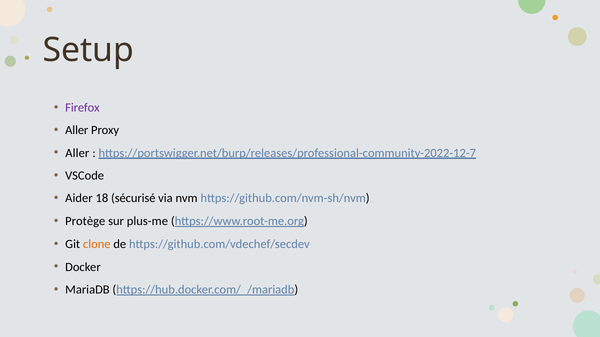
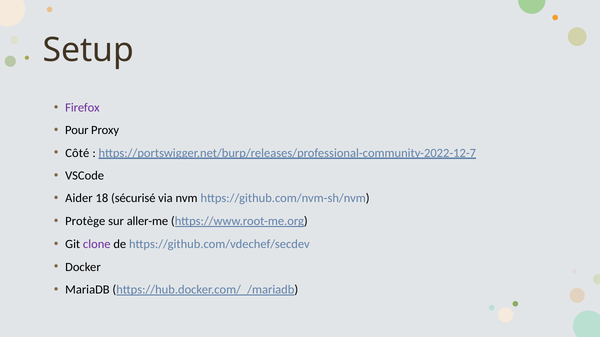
Aller at (77, 130): Aller -> Pour
Aller at (77, 153): Aller -> Côté
plus-me: plus-me -> aller-me
clone colour: orange -> purple
